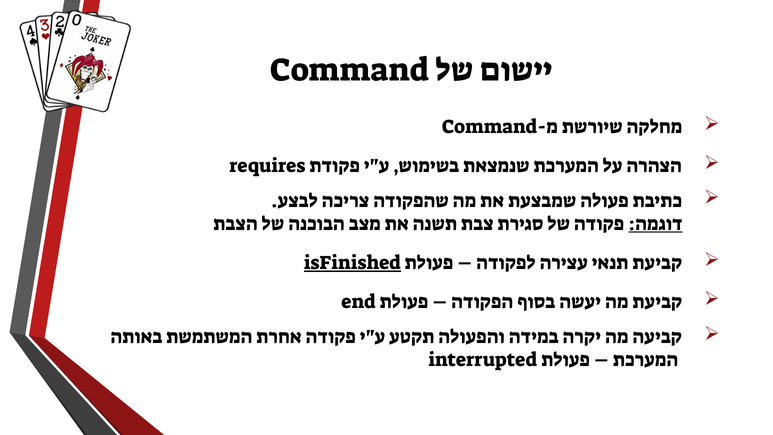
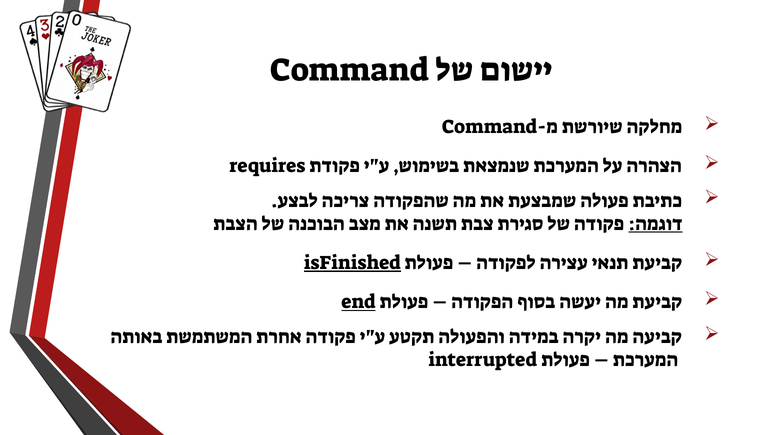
end underline: none -> present
